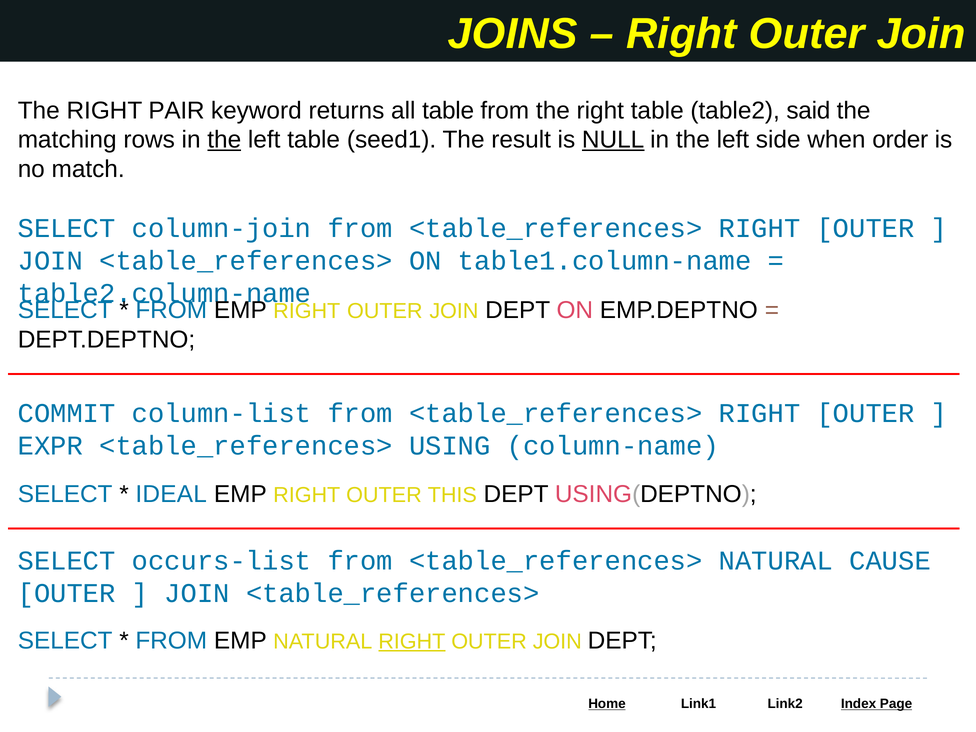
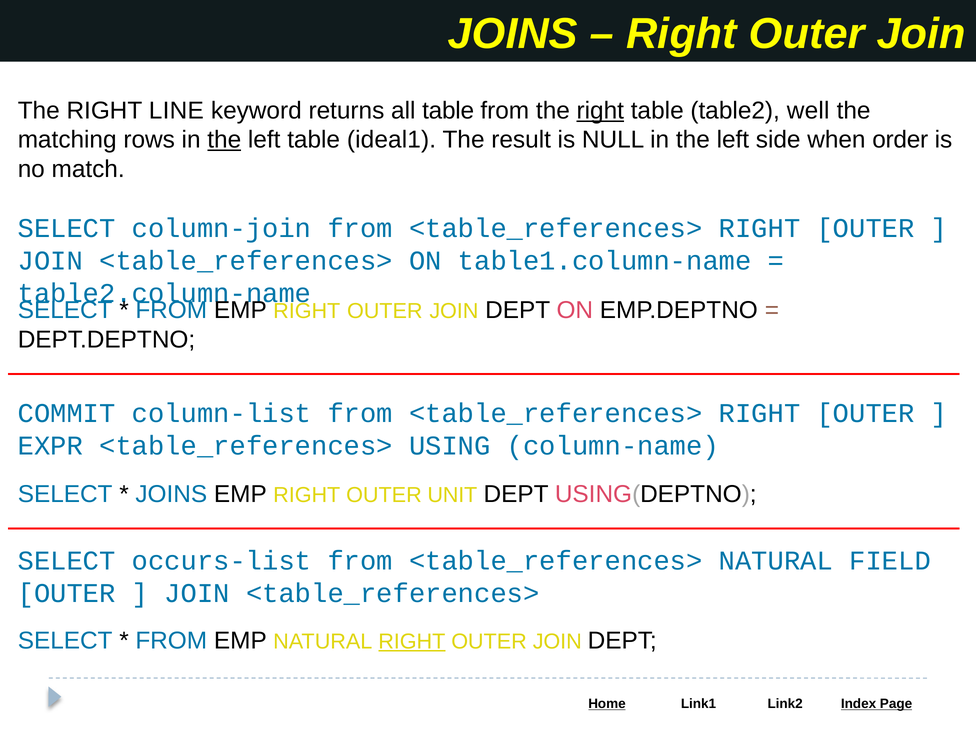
PAIR: PAIR -> LINE
right at (600, 111) underline: none -> present
said: said -> well
seed1: seed1 -> ideal1
NULL underline: present -> none
IDEAL at (171, 494): IDEAL -> JOINS
THIS: THIS -> UNIT
CAUSE: CAUSE -> FIELD
